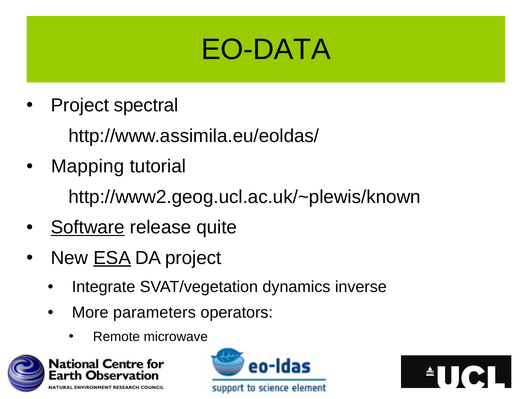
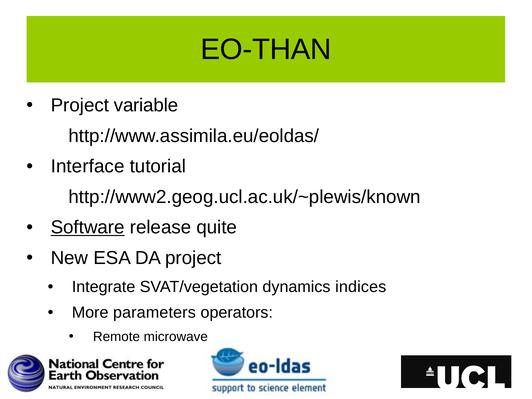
EO-DATA: EO-DATA -> EO-THAN
spectral: spectral -> variable
Mapping: Mapping -> Interface
ESA underline: present -> none
inverse: inverse -> indices
